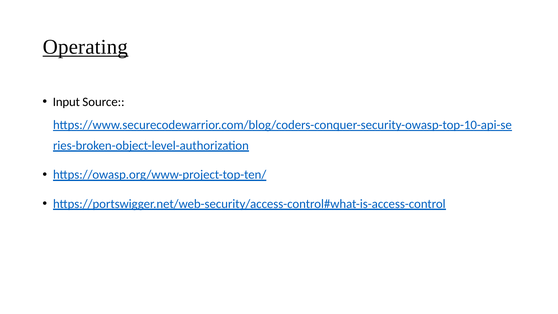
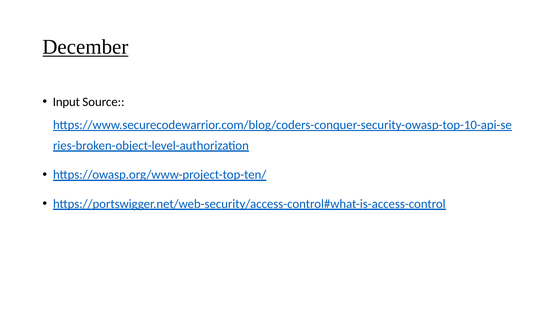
Operating: Operating -> December
